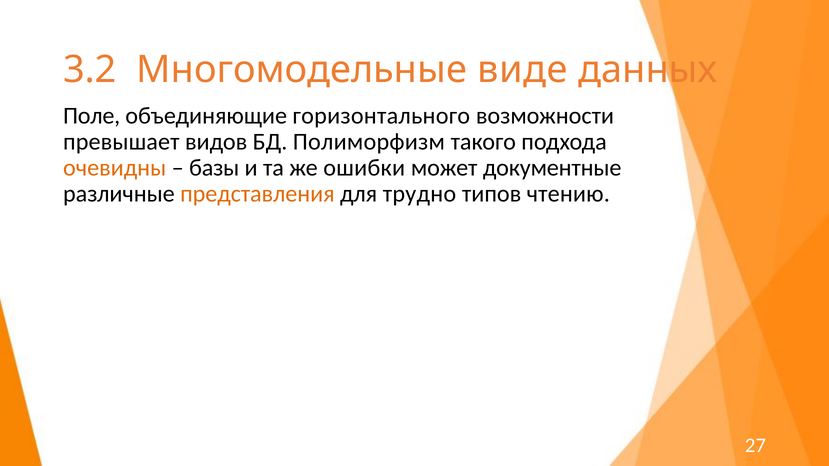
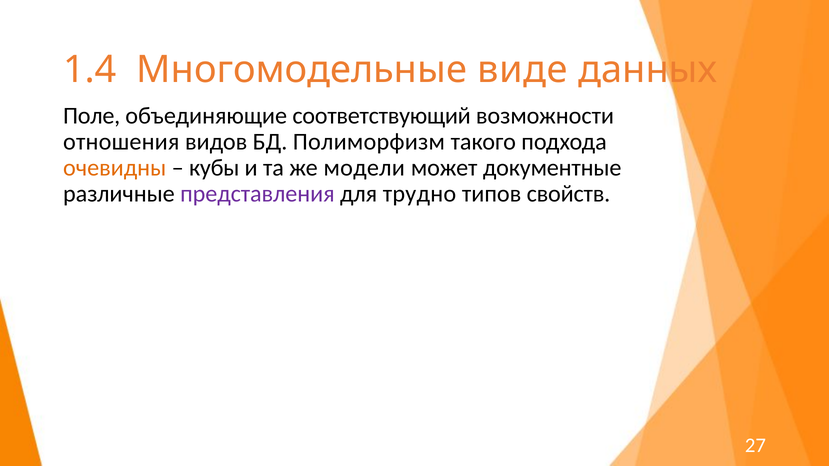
3.2: 3.2 -> 1.4
горизонтального: горизонтального -> соответствующий
превышает: превышает -> отношения
базы: базы -> кубы
ошибки: ошибки -> модели
представления colour: orange -> purple
чтению: чтению -> свойств
